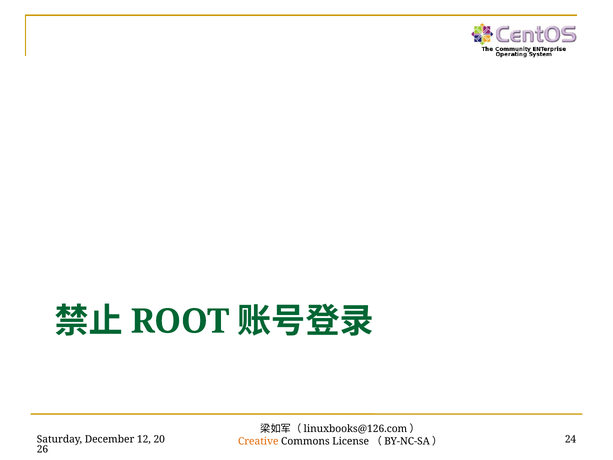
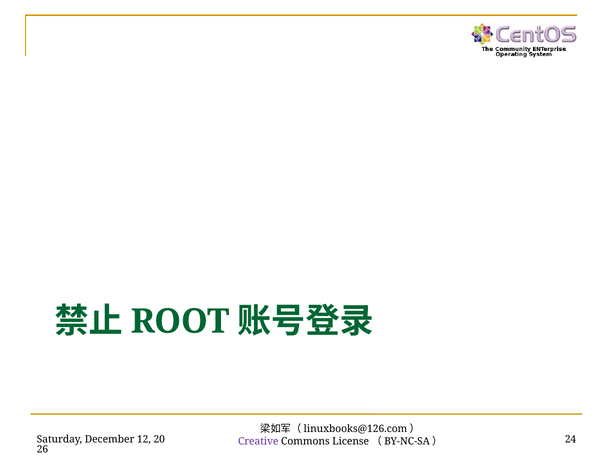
Creative colour: orange -> purple
